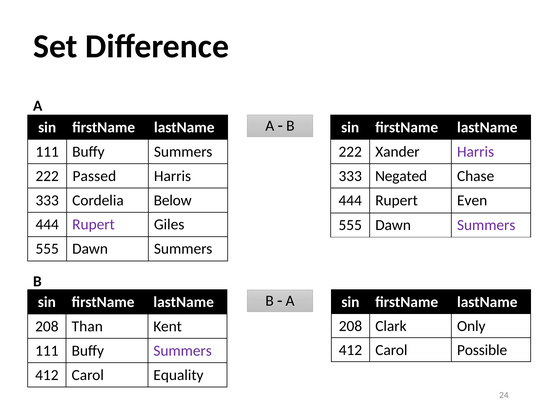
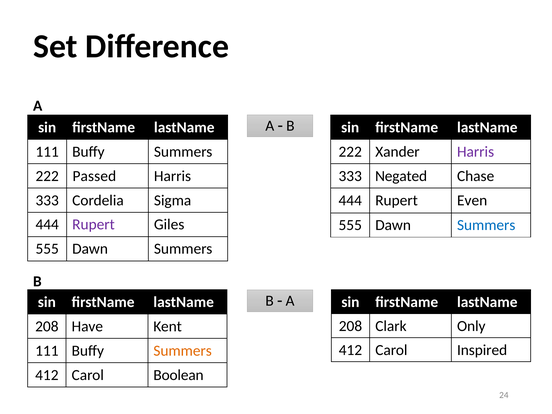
Below: Below -> Sigma
Summers at (486, 225) colour: purple -> blue
Than: Than -> Have
Possible: Possible -> Inspired
Summers at (183, 351) colour: purple -> orange
Equality: Equality -> Boolean
